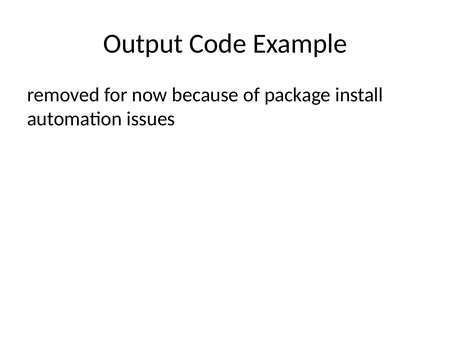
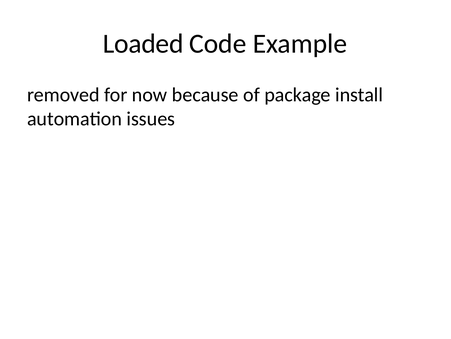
Output: Output -> Loaded
